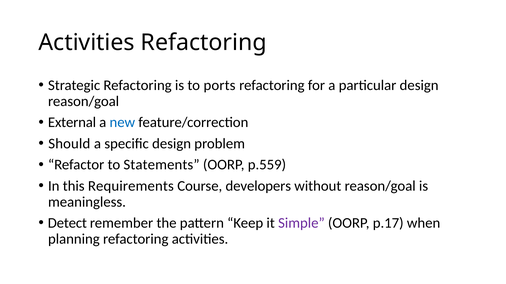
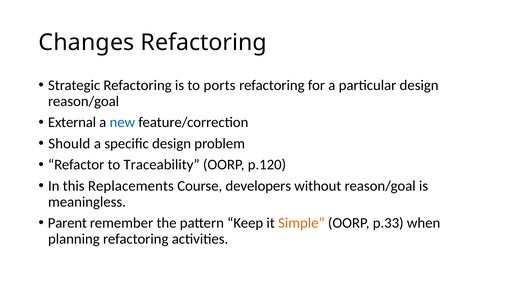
Activities at (87, 43): Activities -> Changes
Statements: Statements -> Traceability
p.559: p.559 -> p.120
Requirements: Requirements -> Replacements
Detect: Detect -> Parent
Simple colour: purple -> orange
p.17: p.17 -> p.33
